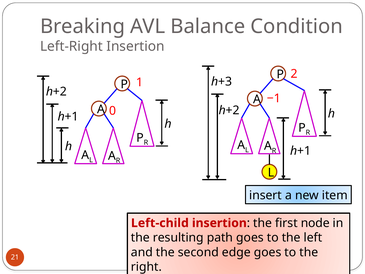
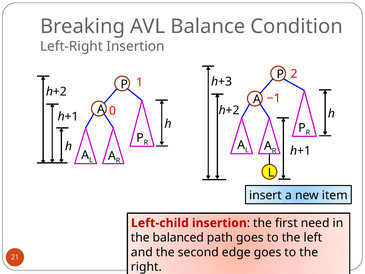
node: node -> need
resulting: resulting -> balanced
